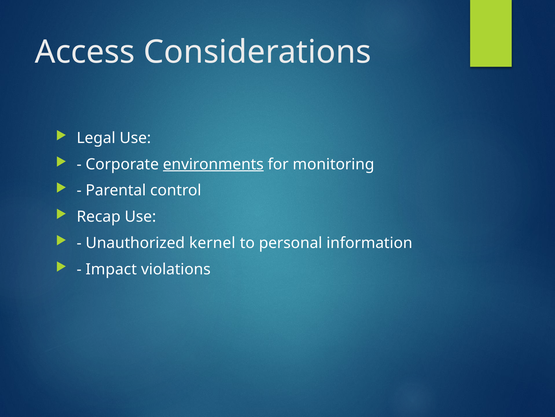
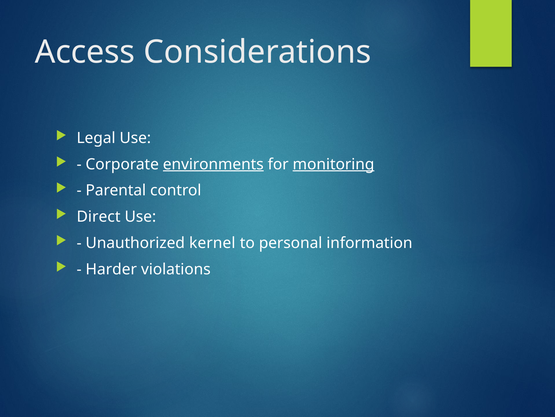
monitoring underline: none -> present
Recap: Recap -> Direct
Impact: Impact -> Harder
